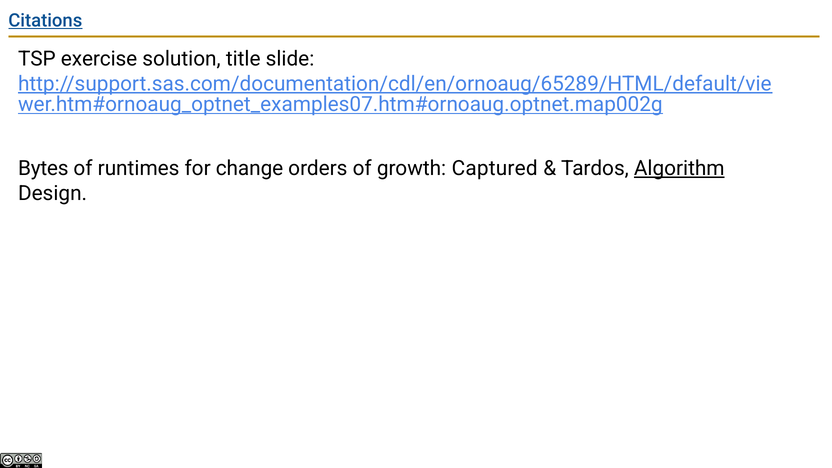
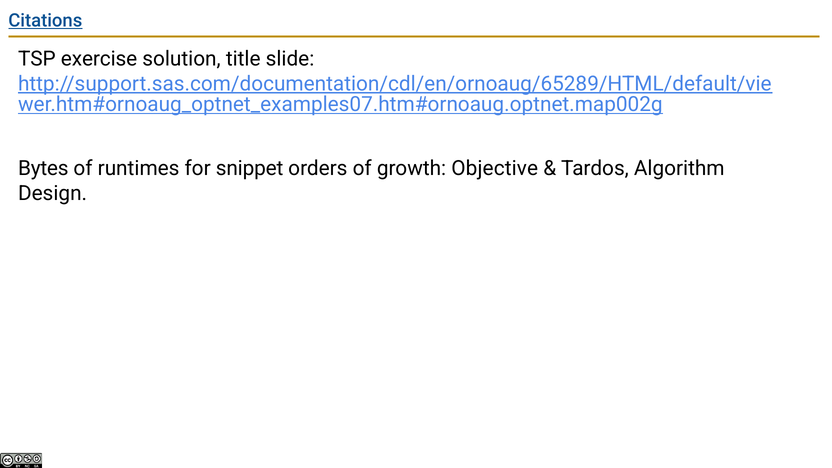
change: change -> snippet
Captured: Captured -> Objective
Algorithm underline: present -> none
